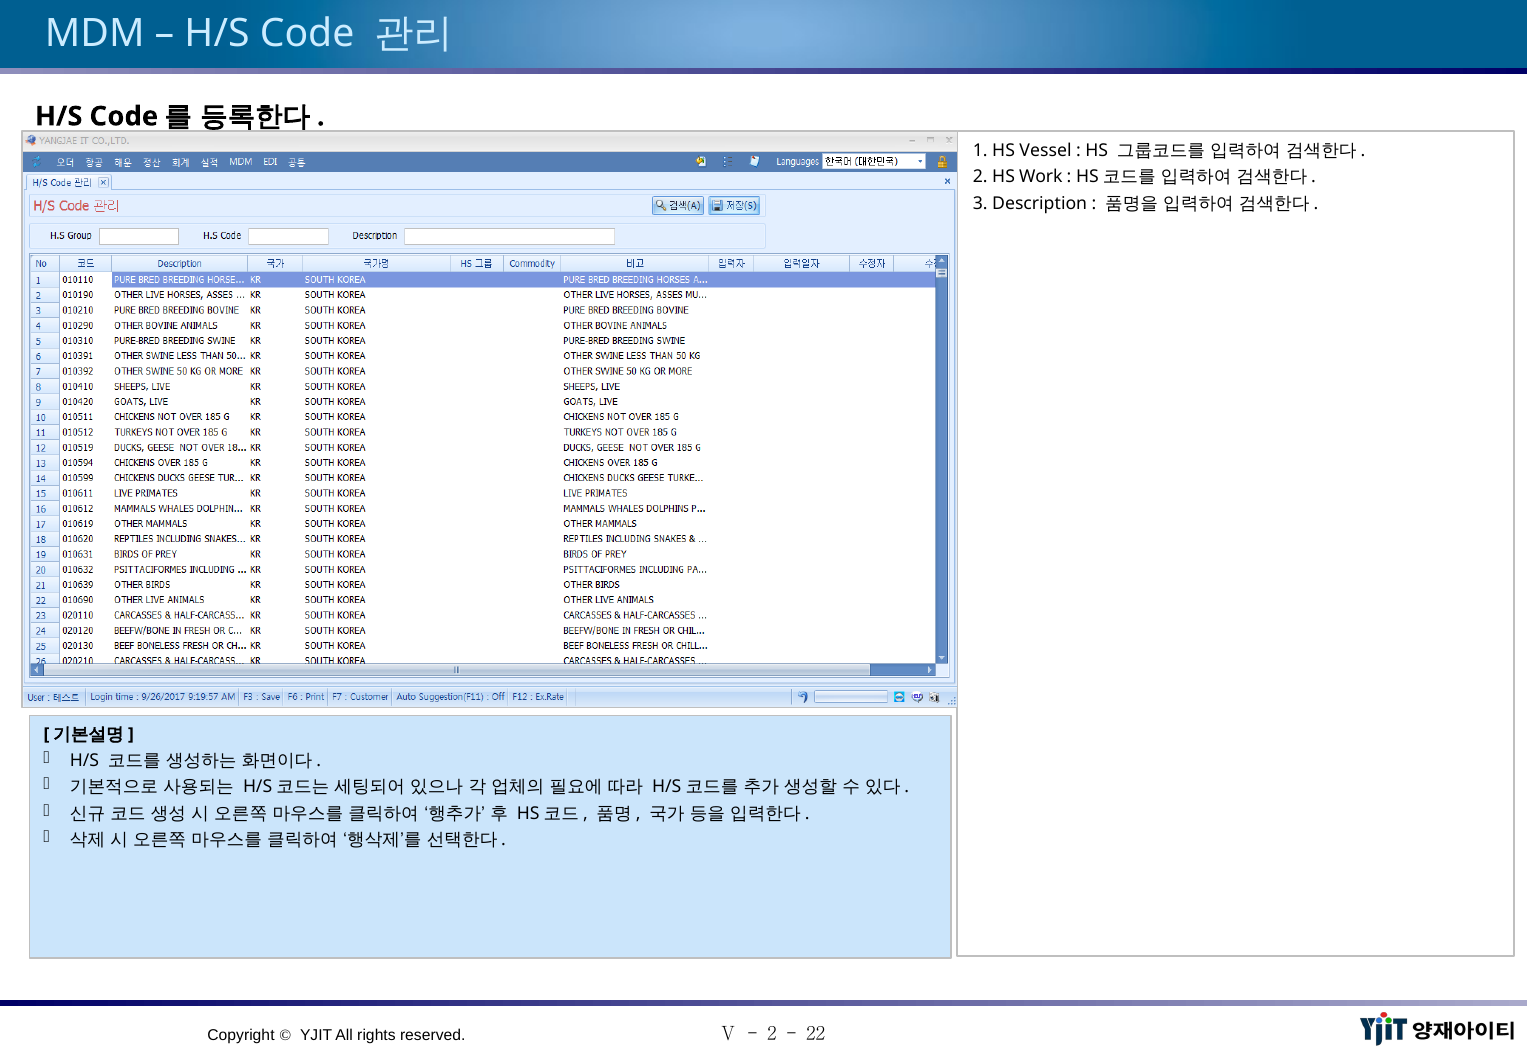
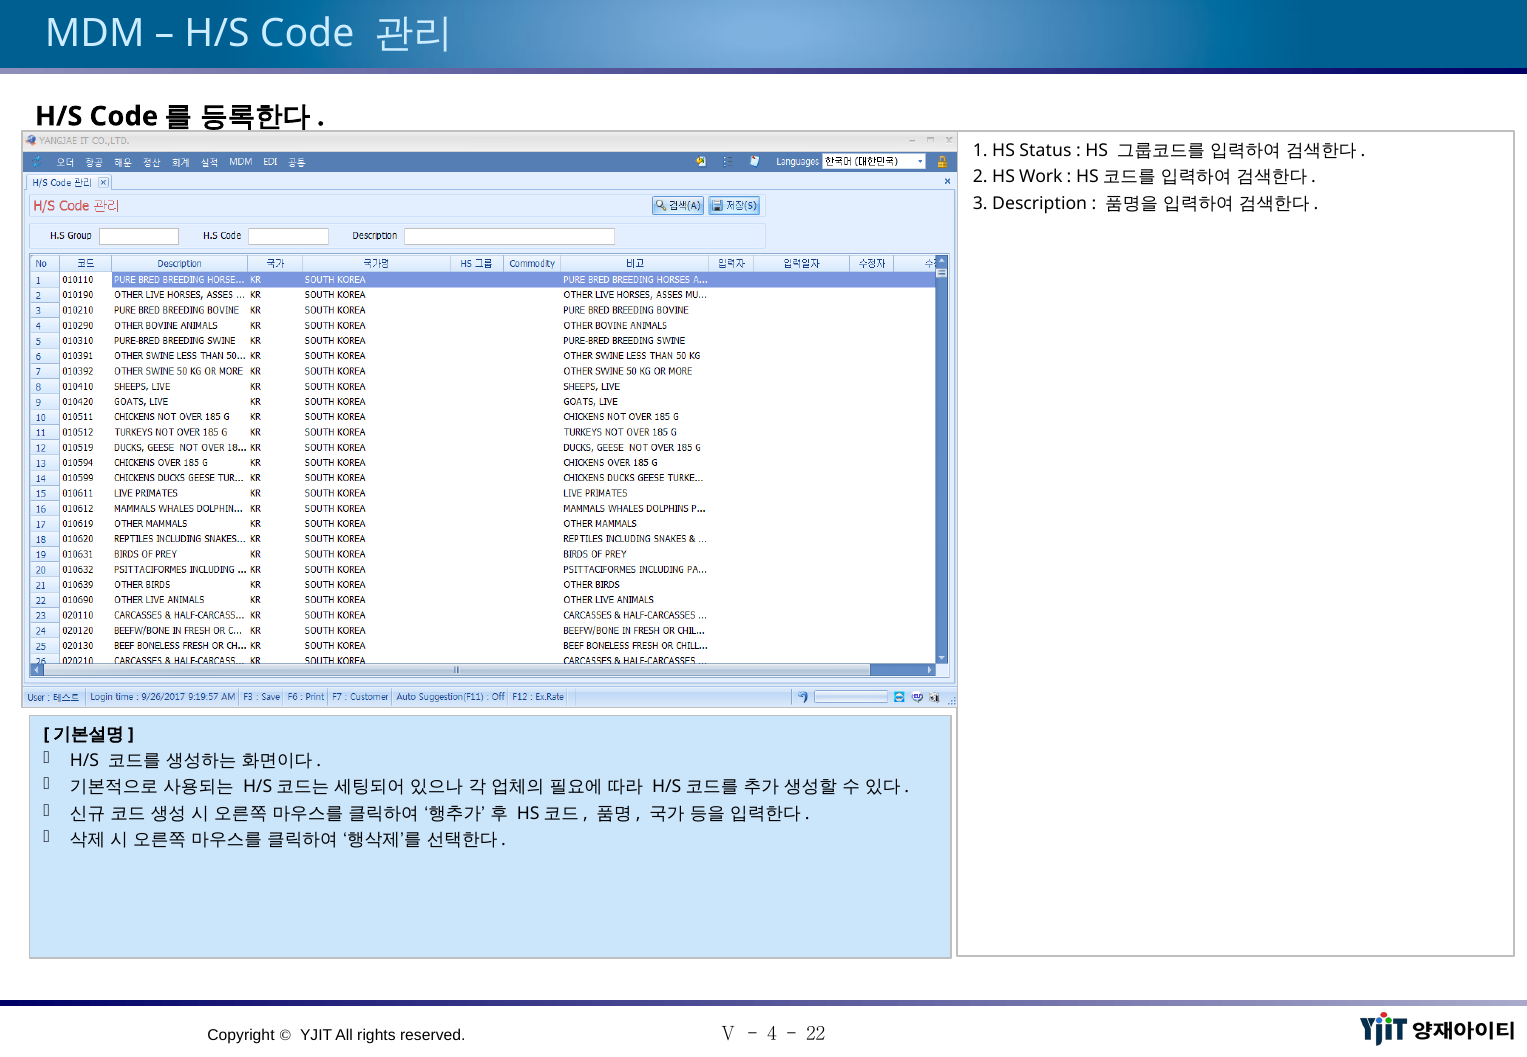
Vessel: Vessel -> Status
2 at (772, 1034): 2 -> 4
